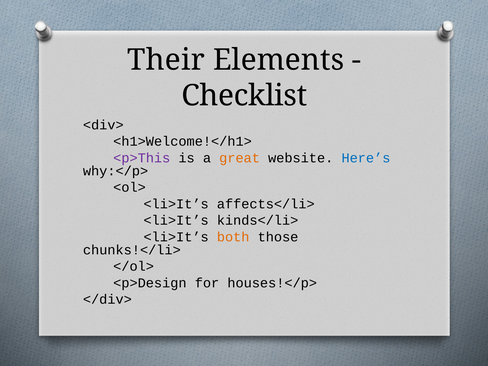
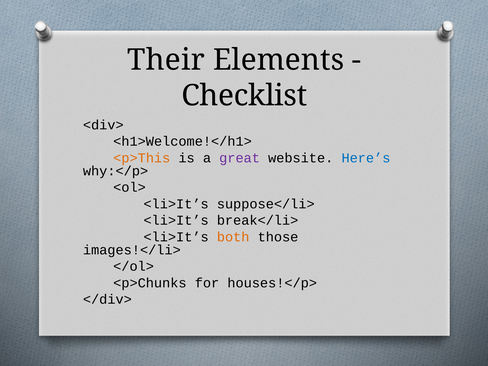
<p>This colour: purple -> orange
great colour: orange -> purple
affects</li>: affects</li> -> suppose</li>
kinds</li>: kinds</li> -> break</li>
chunks!</li>: chunks!</li> -> images!</li>
<p>Design: <p>Design -> <p>Chunks
